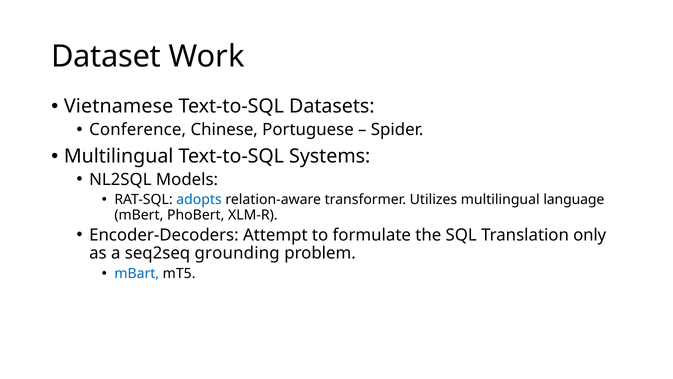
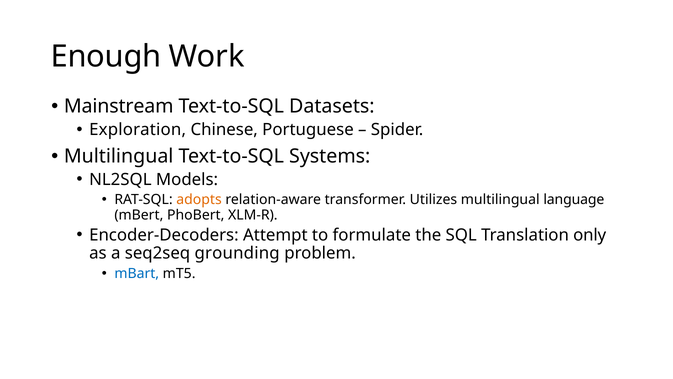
Dataset: Dataset -> Enough
Vietnamese: Vietnamese -> Mainstream
Conference: Conference -> Exploration
adopts colour: blue -> orange
